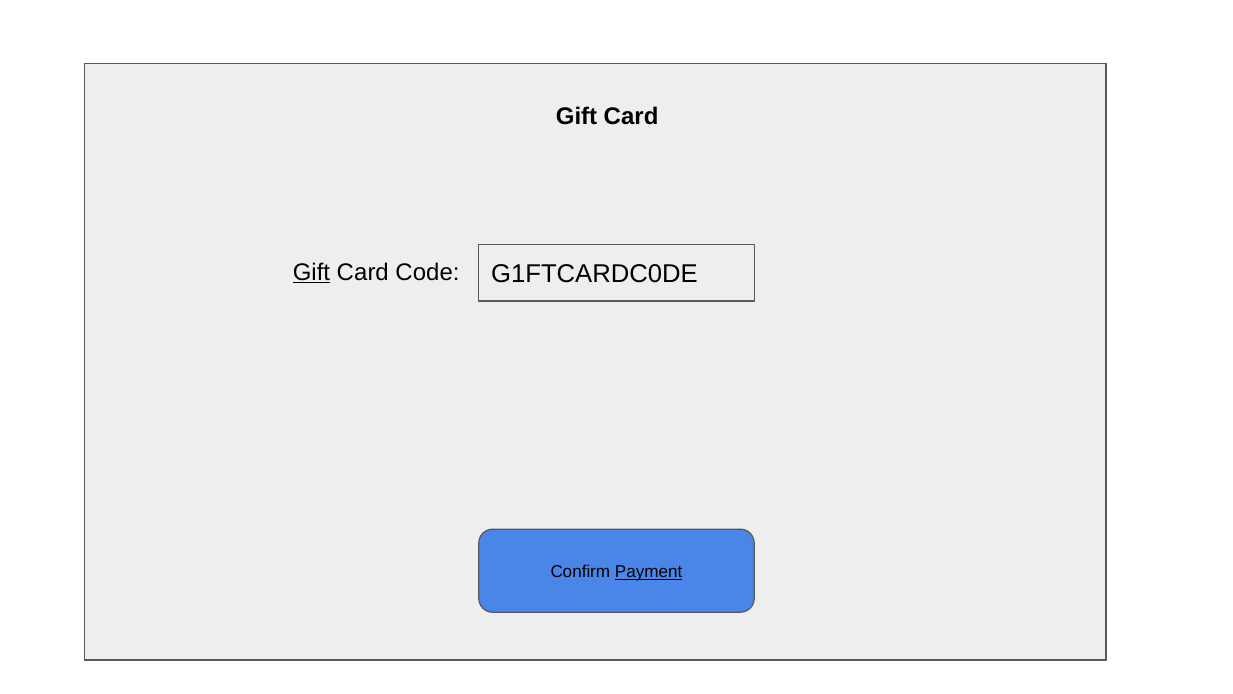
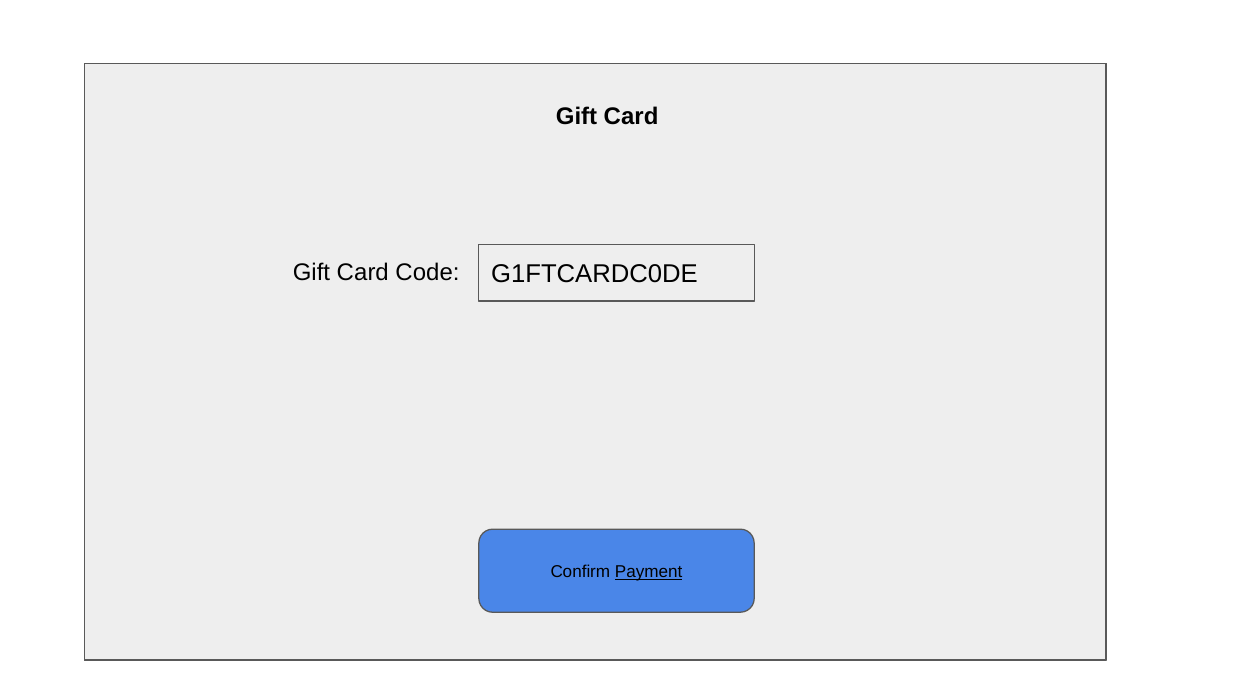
Gift at (311, 272) underline: present -> none
